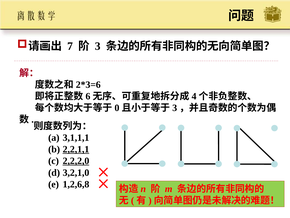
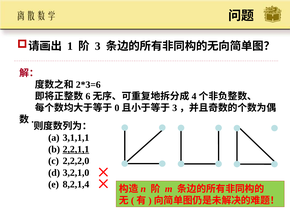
7: 7 -> 1
2,2,2,0 underline: present -> none
1,2,6,8: 1,2,6,8 -> 8,2,1,4
